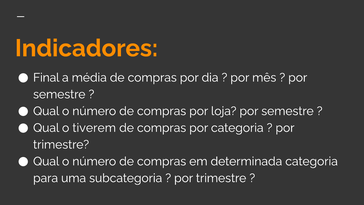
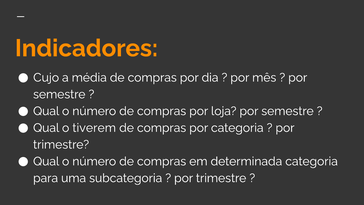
Final: Final -> Cujo
